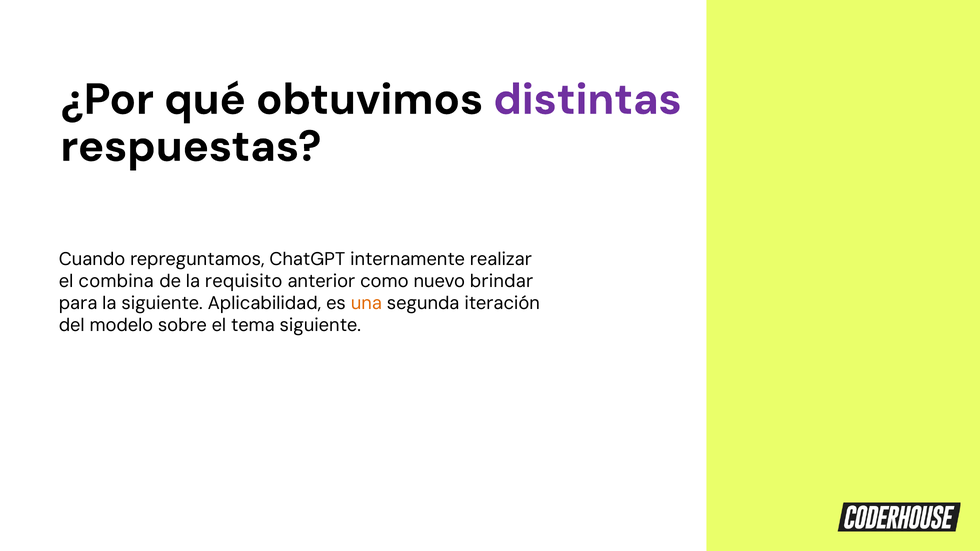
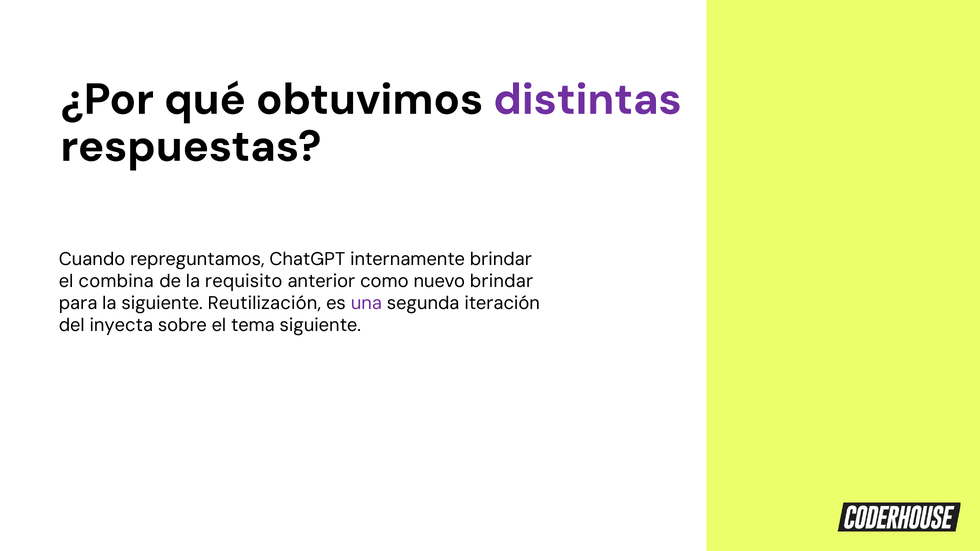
internamente realizar: realizar -> brindar
Aplicabilidad: Aplicabilidad -> Reutilización
una colour: orange -> purple
modelo: modelo -> inyecta
